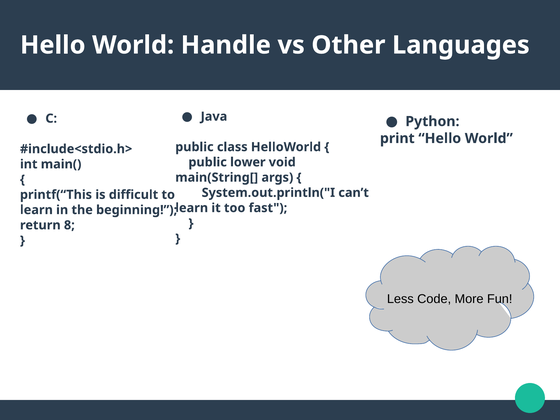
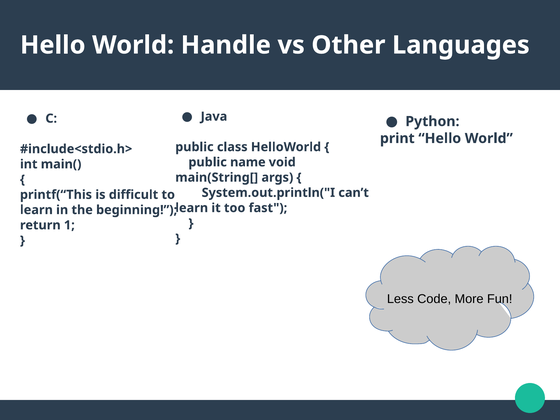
lower: lower -> name
8: 8 -> 1
